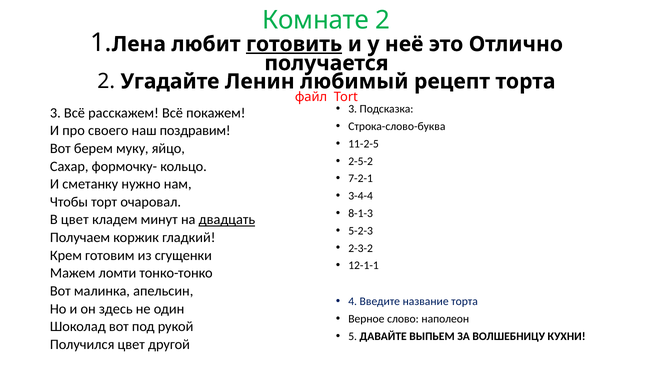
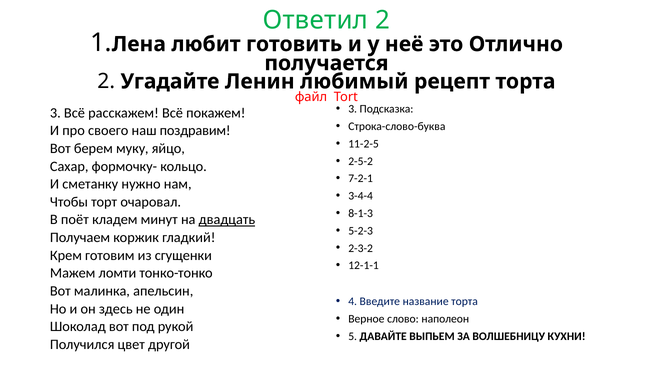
Комнате: Комнате -> Ответил
готовить underline: present -> none
В цвет: цвет -> поёт
